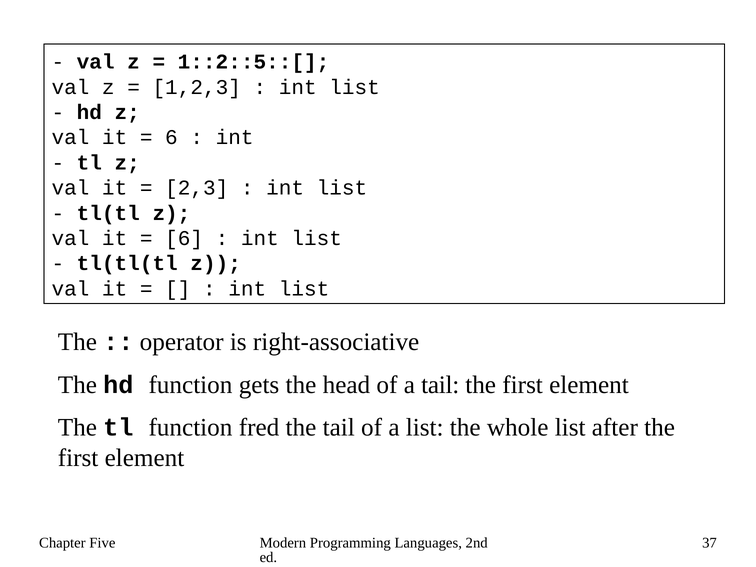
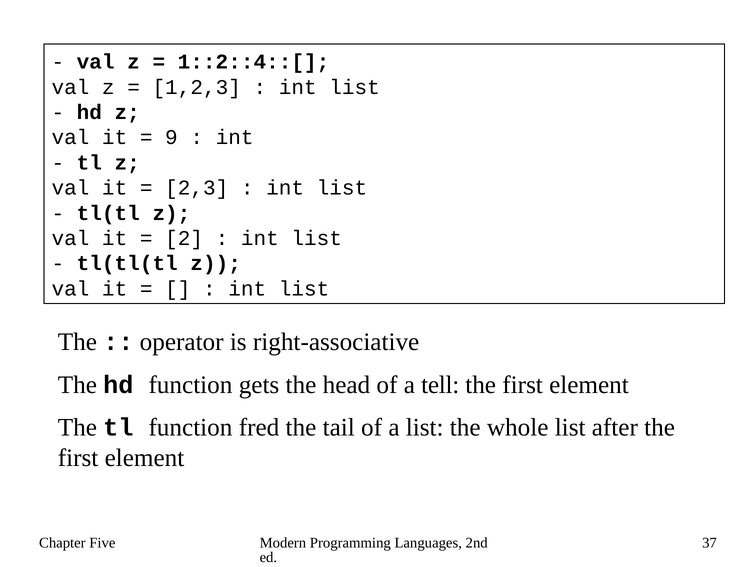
1::2::5::[: 1::2::5::[ -> 1::2::4::[
6 at (171, 138): 6 -> 9
6 at (184, 238): 6 -> 2
a tail: tail -> tell
